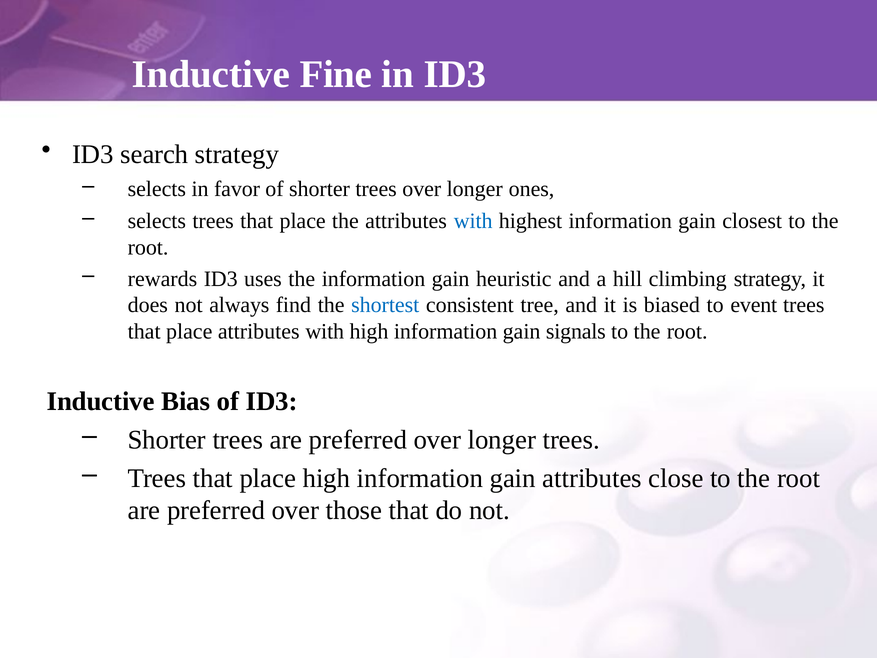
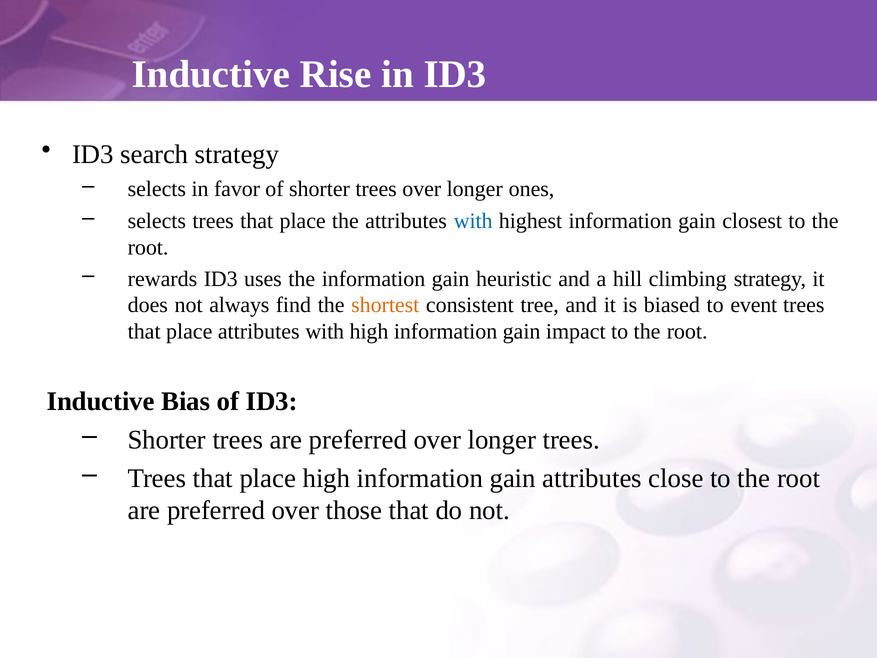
Fine: Fine -> Rise
shortest colour: blue -> orange
signals: signals -> impact
